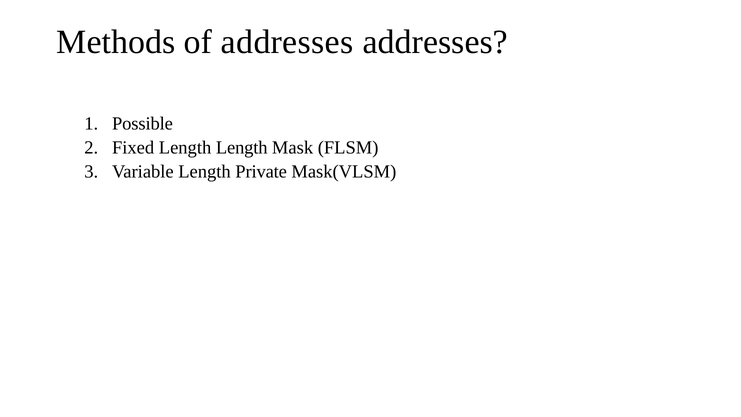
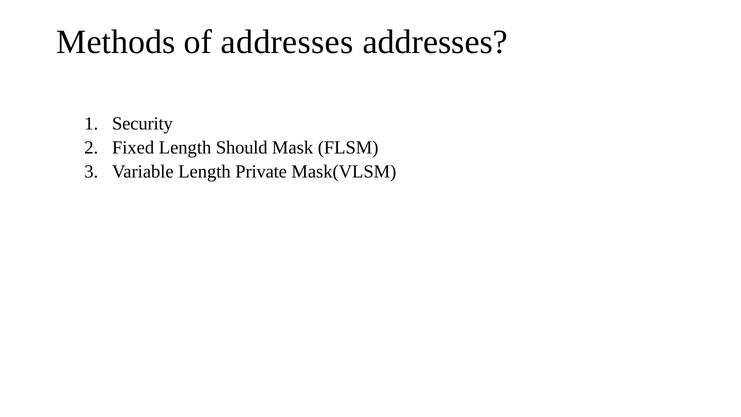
Possible: Possible -> Security
Length Length: Length -> Should
